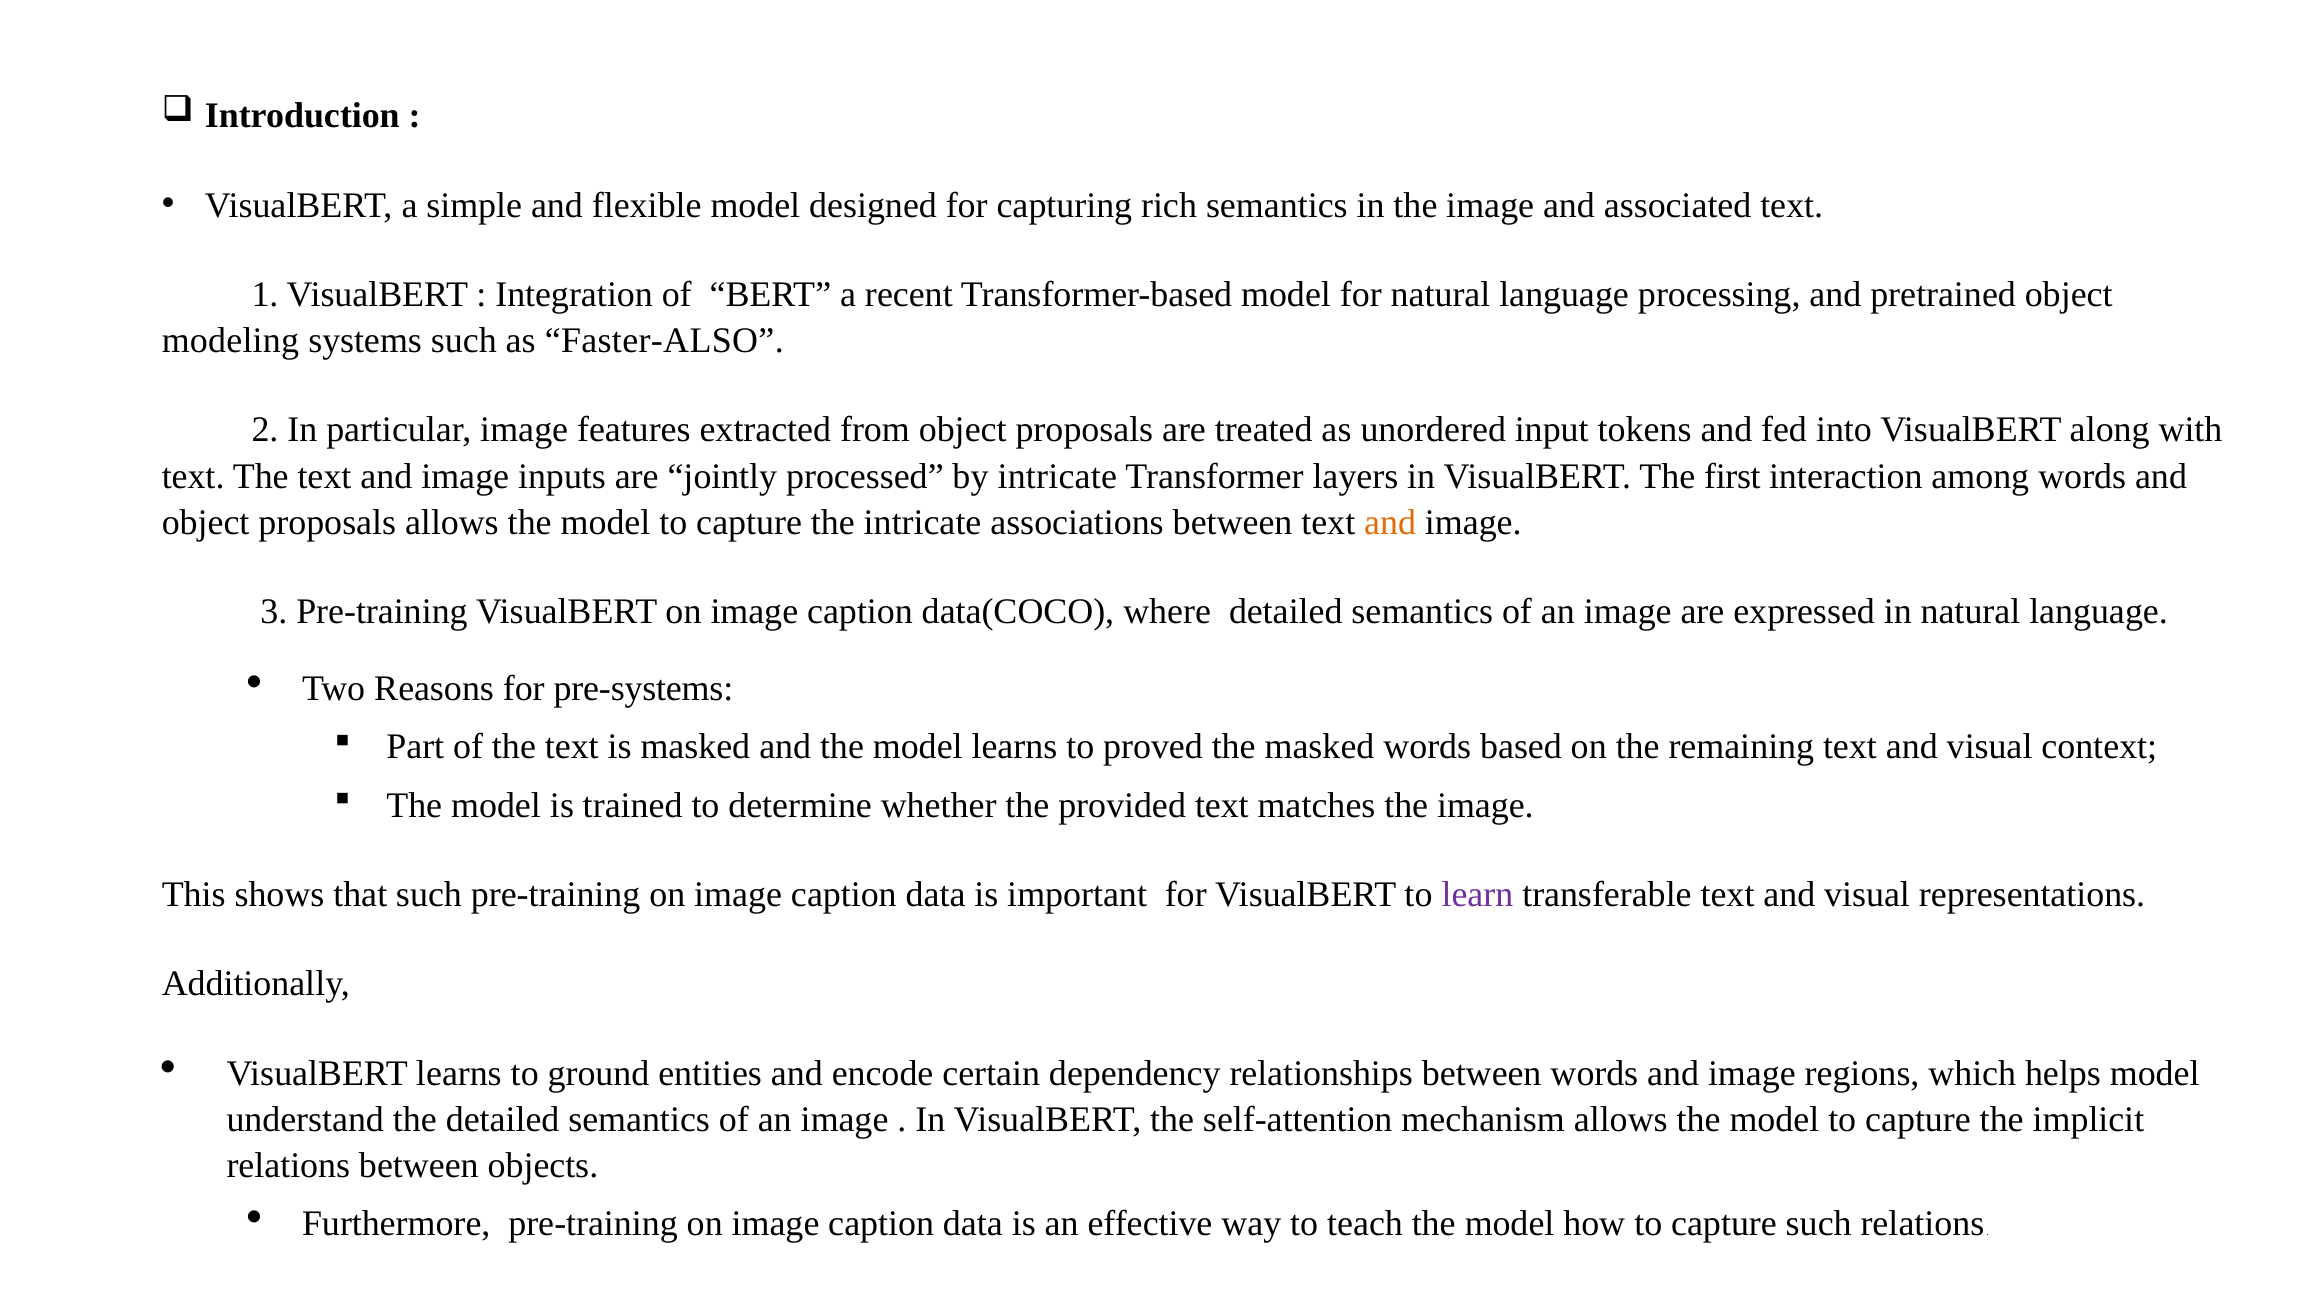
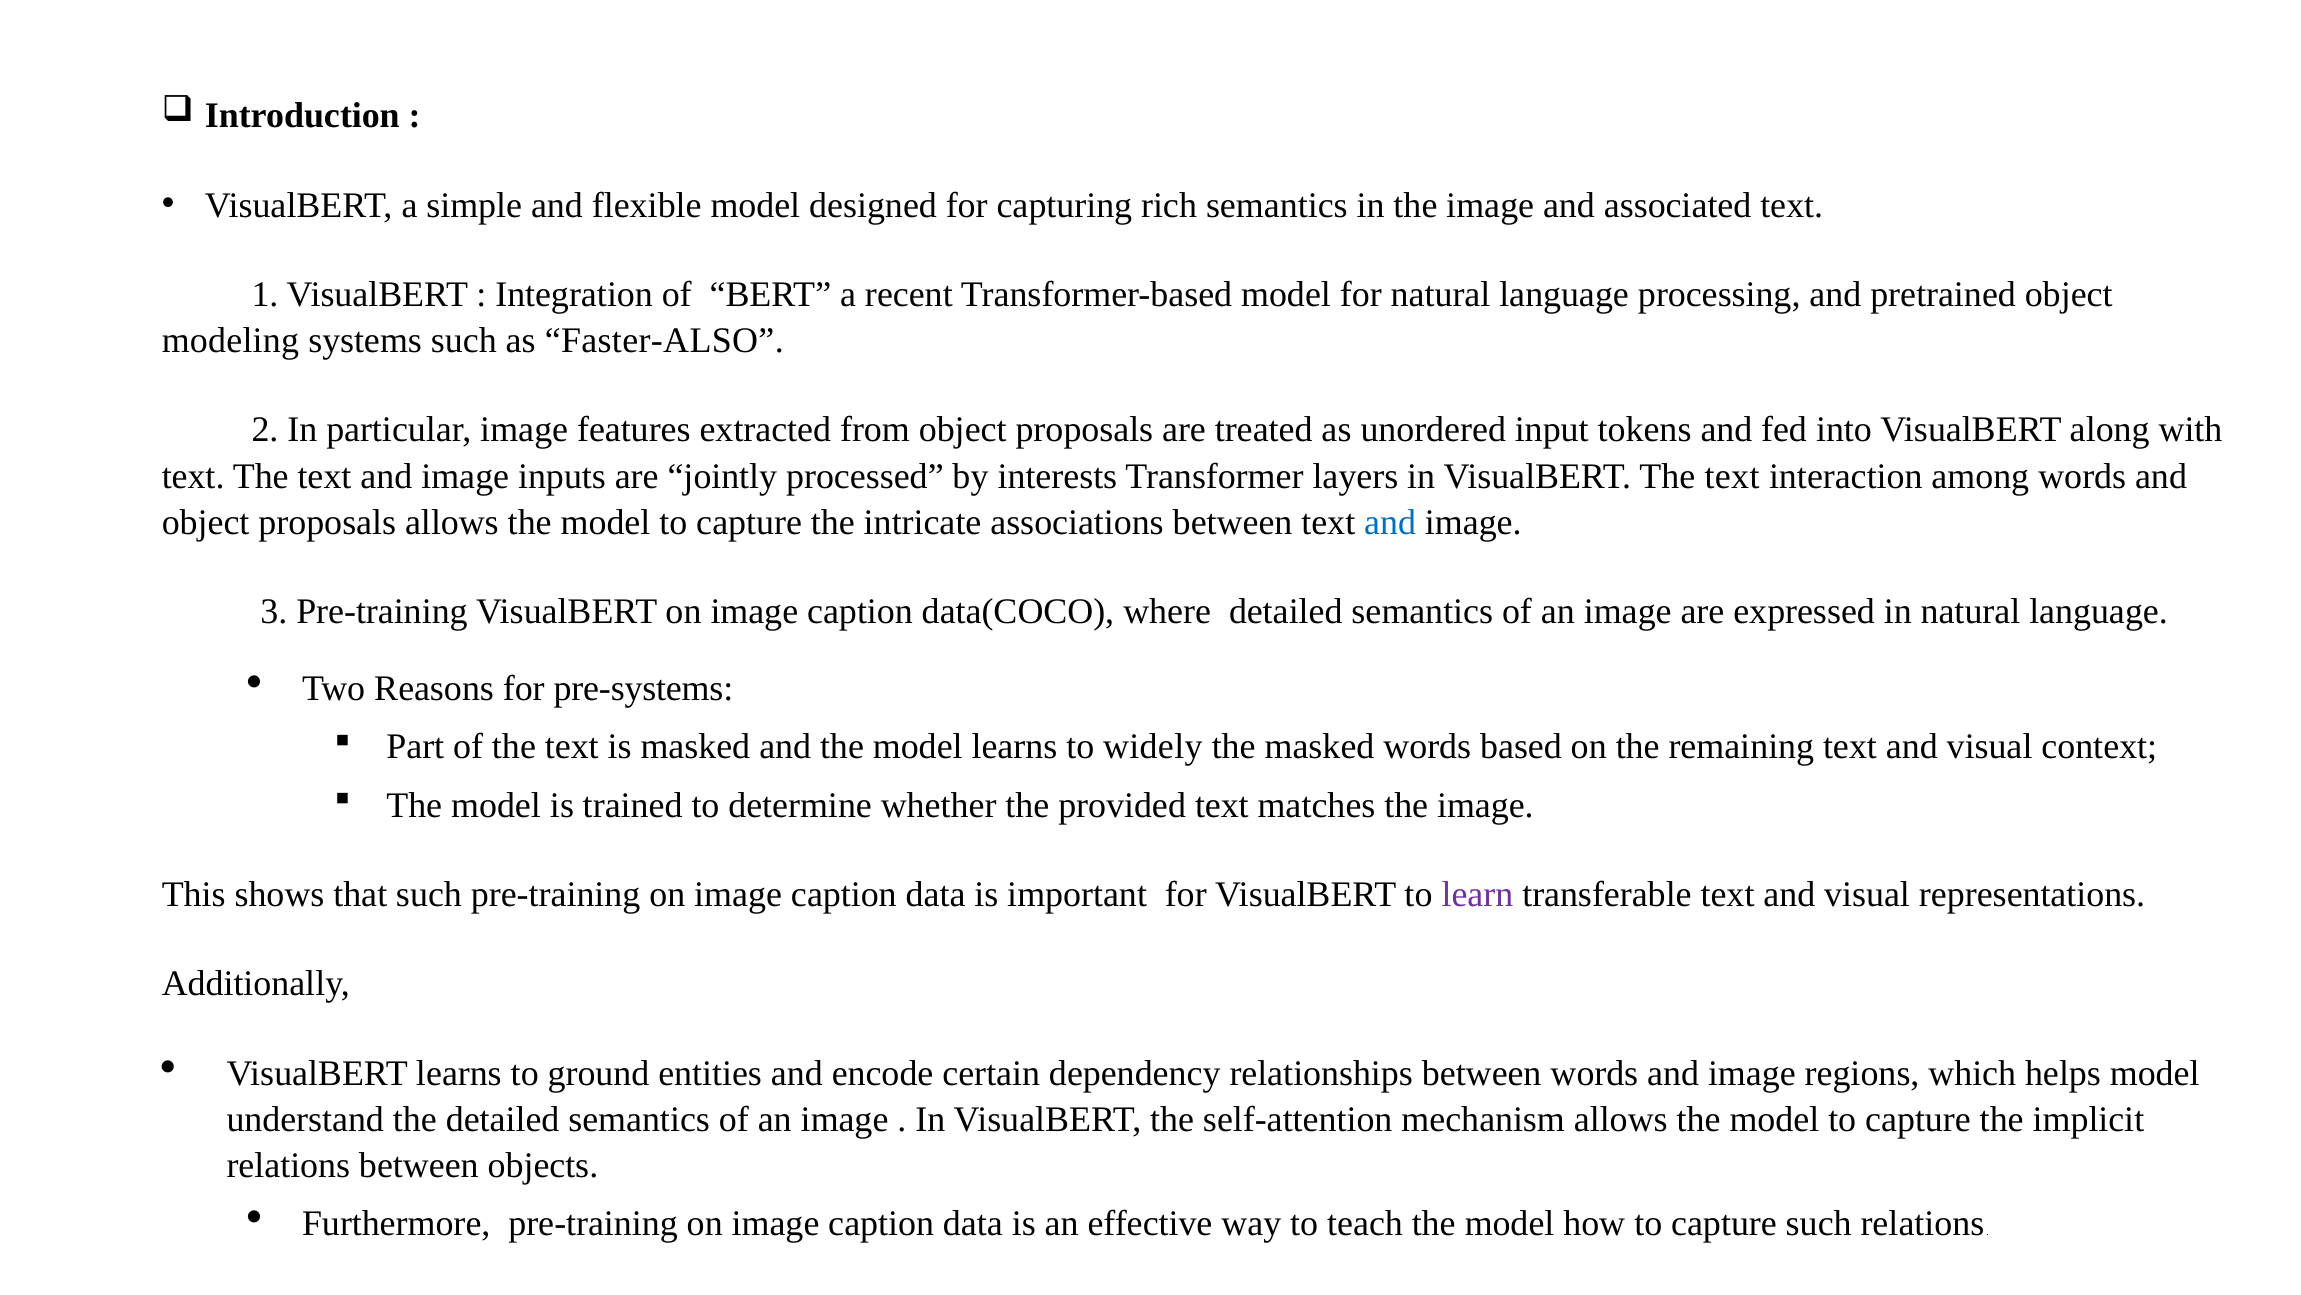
by intricate: intricate -> interests
VisualBERT The first: first -> text
and at (1390, 522) colour: orange -> blue
proved: proved -> widely
